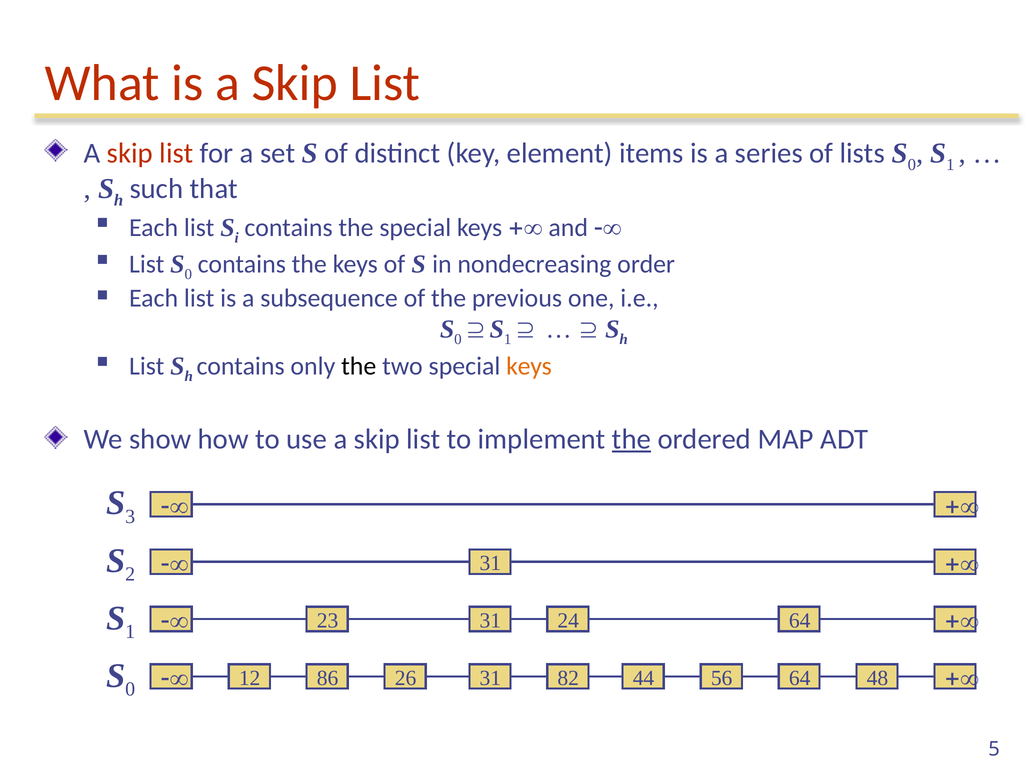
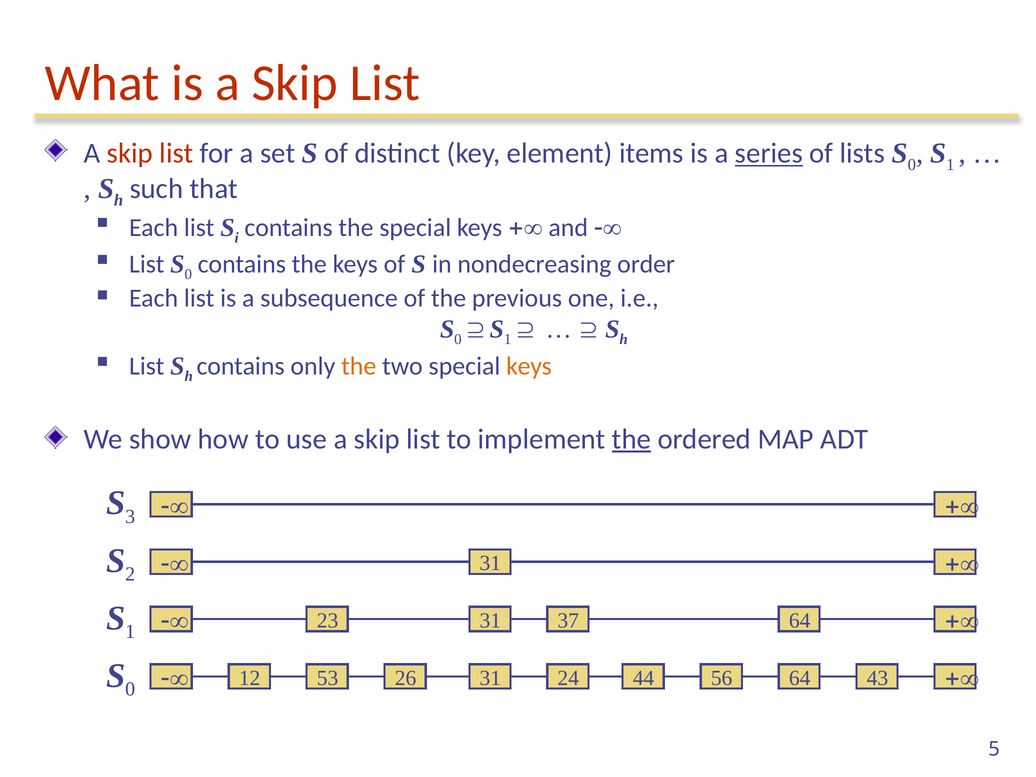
series underline: none -> present
the at (359, 366) colour: black -> orange
24: 24 -> 37
82: 82 -> 24
48: 48 -> 43
86: 86 -> 53
